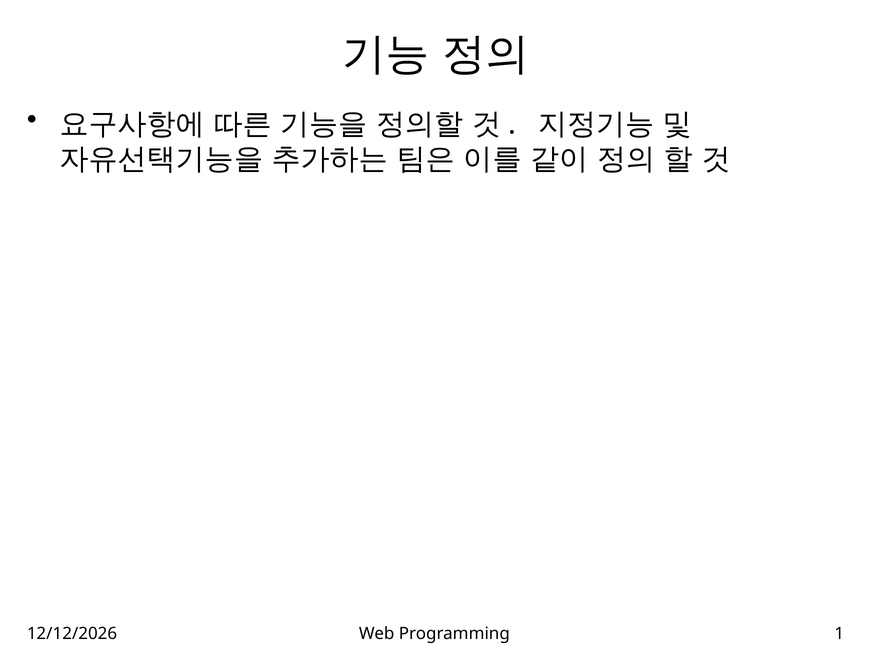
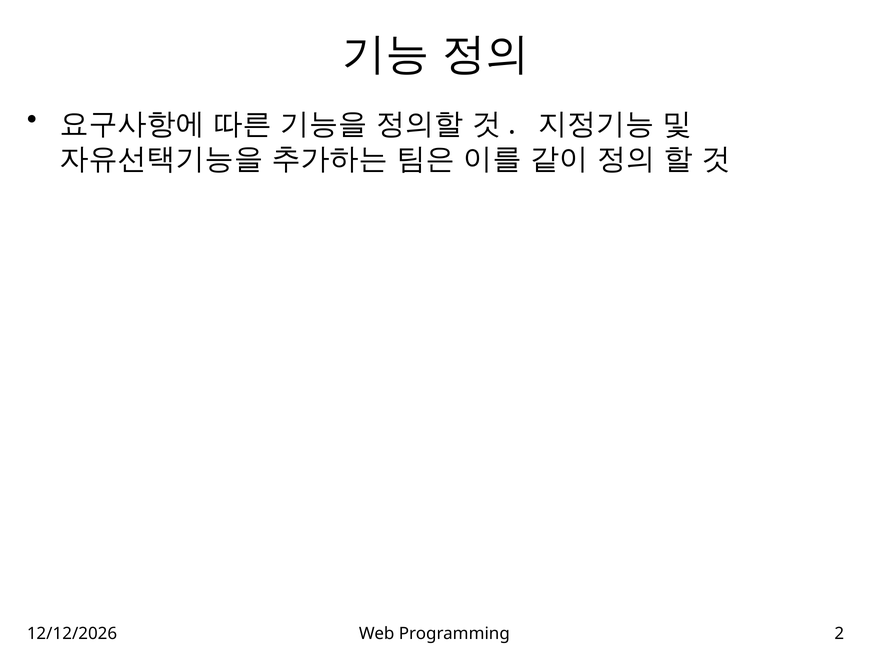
1: 1 -> 2
